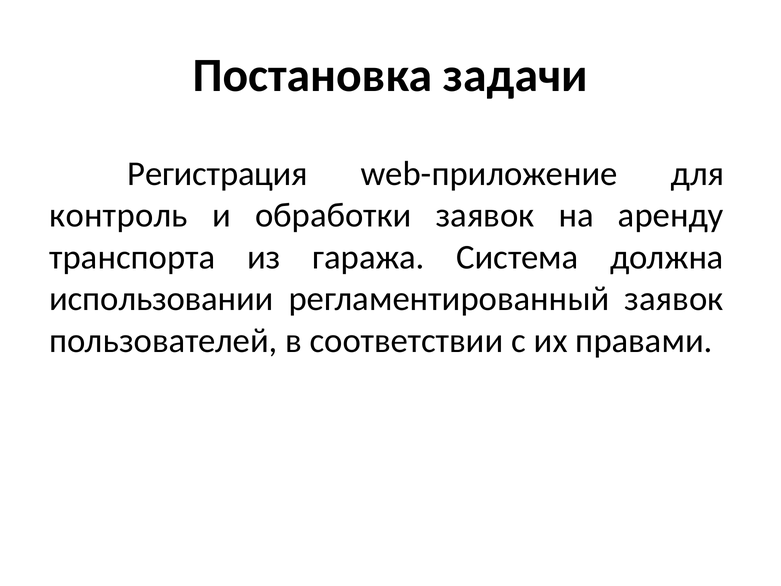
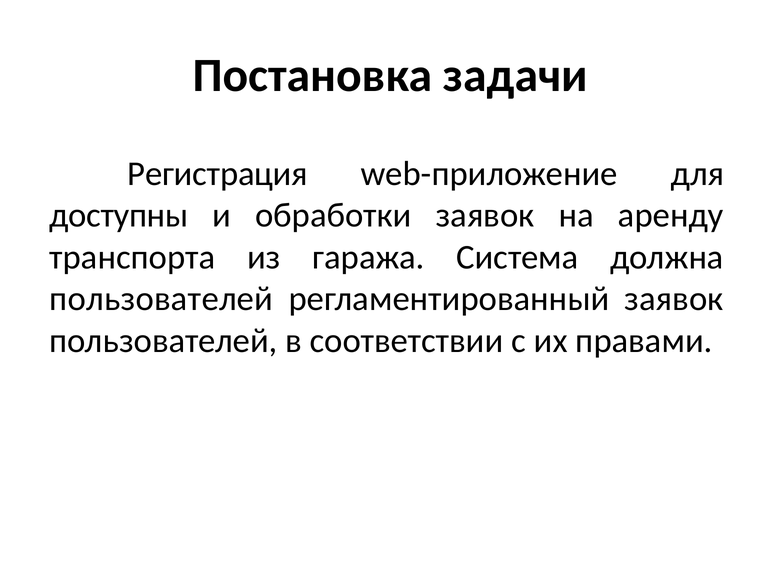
контроль: контроль -> доступны
использовании at (161, 299): использовании -> пользователей
